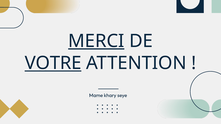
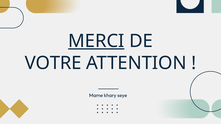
VOTRE underline: present -> none
